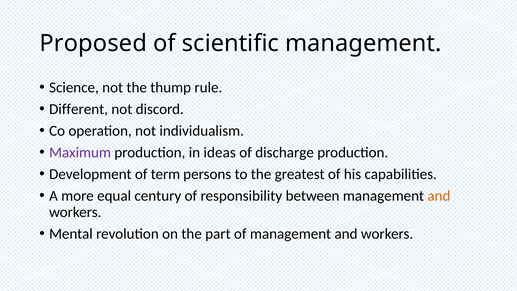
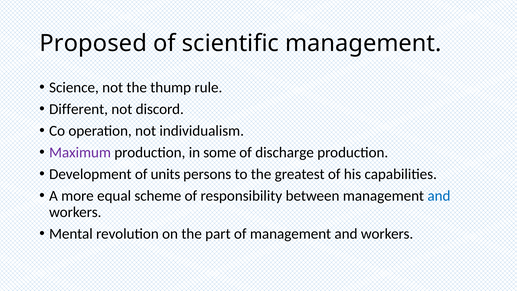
ideas: ideas -> some
term: term -> units
century: century -> scheme
and at (439, 196) colour: orange -> blue
